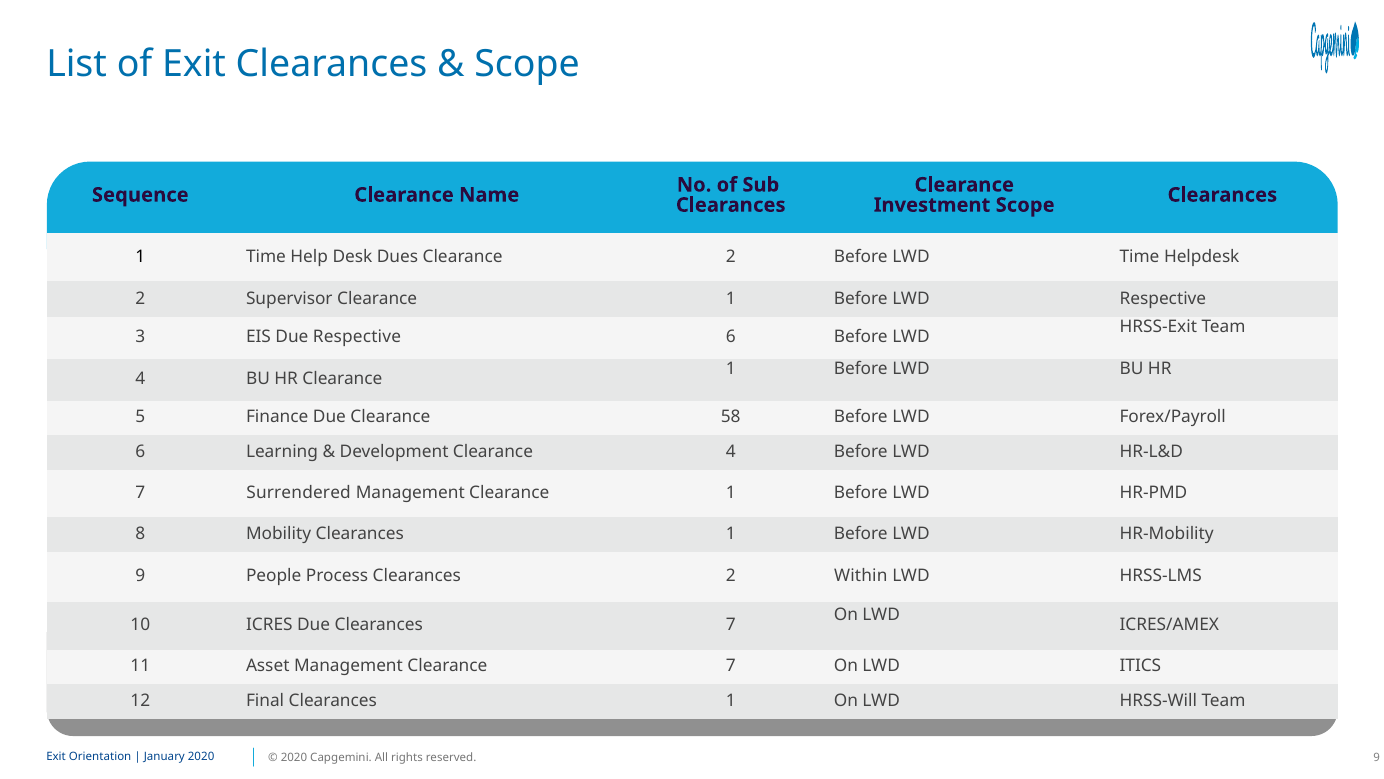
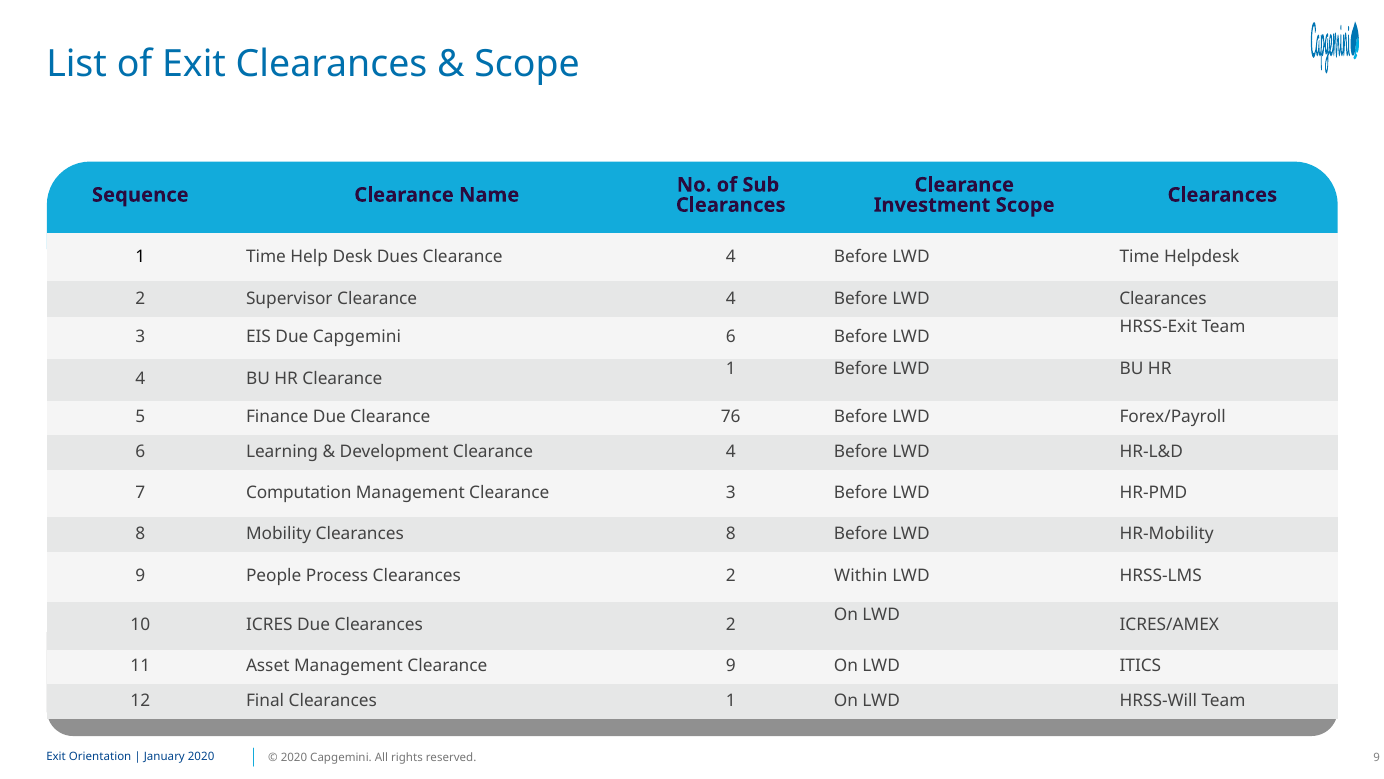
Dues Clearance 2: 2 -> 4
Supervisor Clearance 1: 1 -> 4
LWD Respective: Respective -> Clearances
Due Respective: Respective -> Capgemini
58: 58 -> 76
Surrendered: Surrendered -> Computation
Management Clearance 1: 1 -> 3
Mobility Clearances 1: 1 -> 8
Due Clearances 7: 7 -> 2
Clearance 7: 7 -> 9
